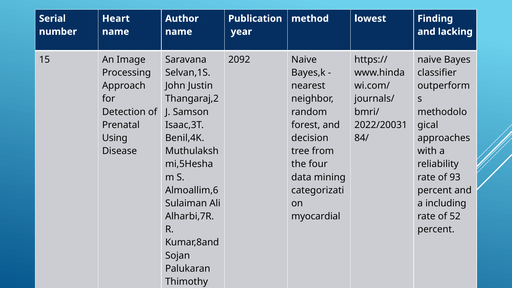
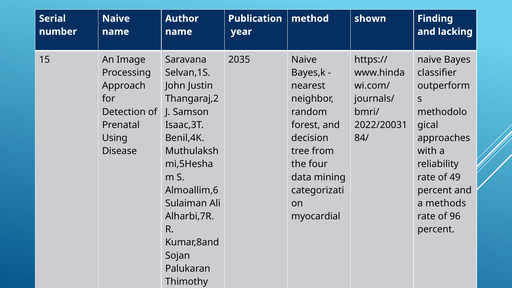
Heart at (116, 19): Heart -> Naive
lowest: lowest -> shown
2092: 2092 -> 2035
93: 93 -> 49
including: including -> methods
52: 52 -> 96
